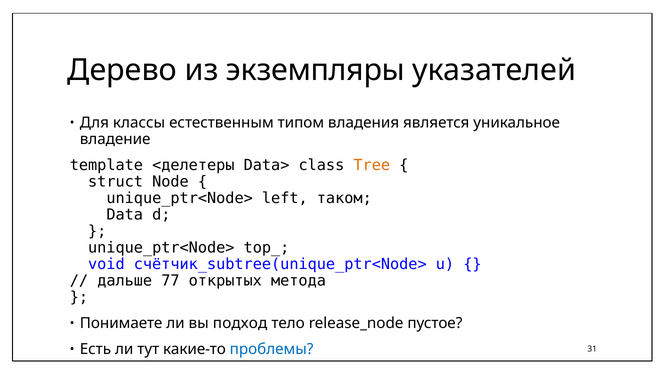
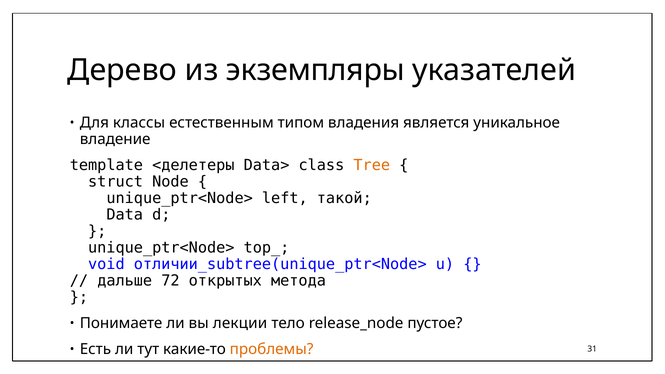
таком: таком -> такой
счётчик_subtree(unique_ptr<Node>: счётчик_subtree(unique_ptr<Node> -> отличии_subtree(unique_ptr<Node>
77: 77 -> 72
подход: подход -> лекции
проблемы colour: blue -> orange
